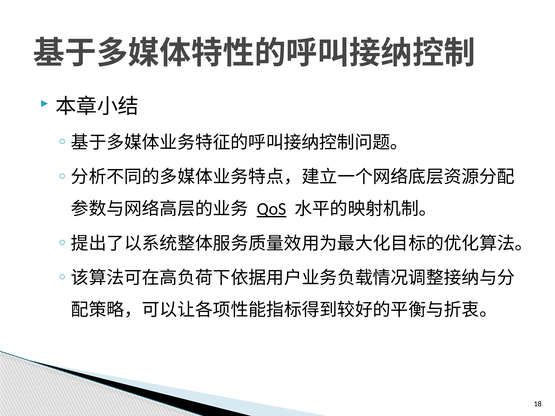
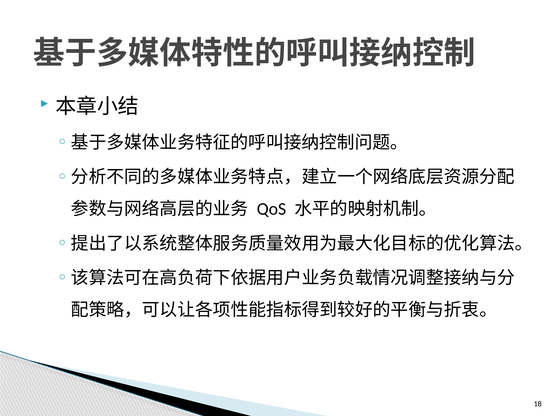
QoS underline: present -> none
